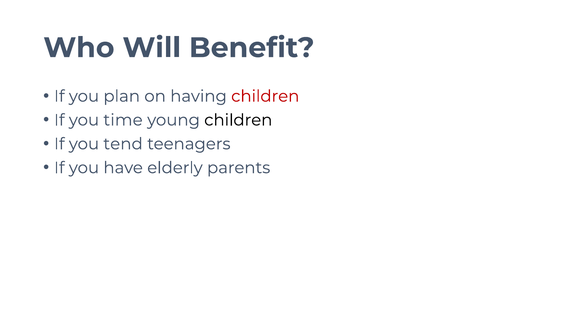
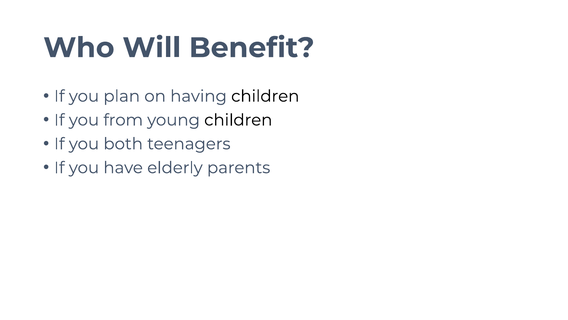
children at (265, 96) colour: red -> black
time: time -> from
tend: tend -> both
